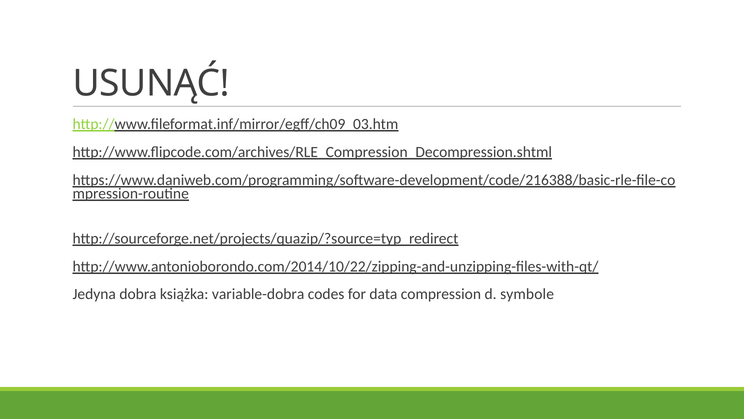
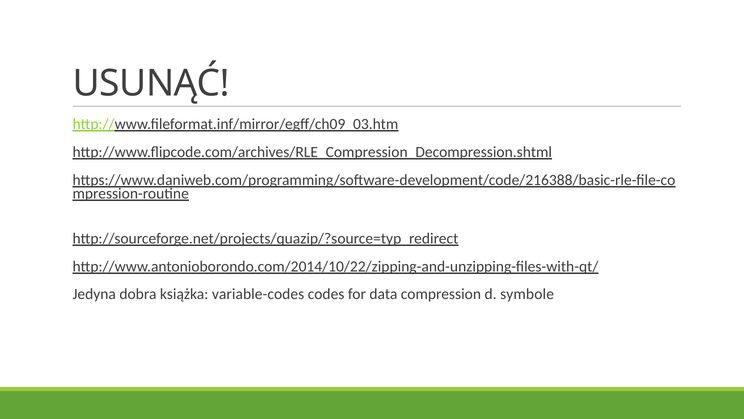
variable-dobra: variable-dobra -> variable-codes
